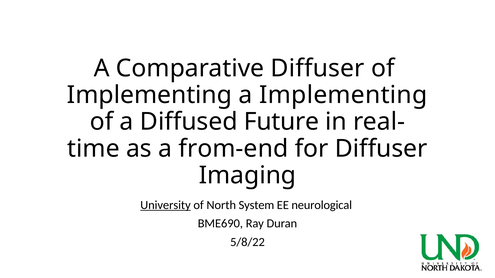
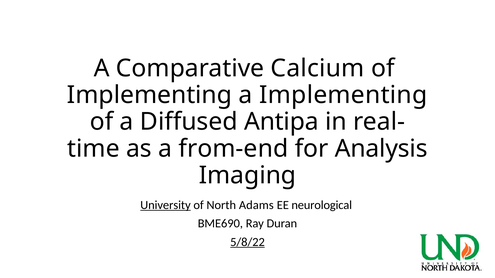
Comparative Diffuser: Diffuser -> Calcium
Future: Future -> Antipa
for Diffuser: Diffuser -> Analysis
System: System -> Adams
5/8/22 underline: none -> present
